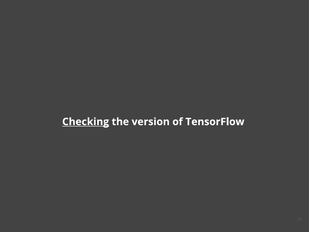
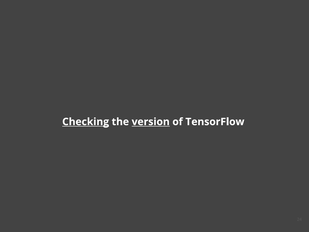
version underline: none -> present
